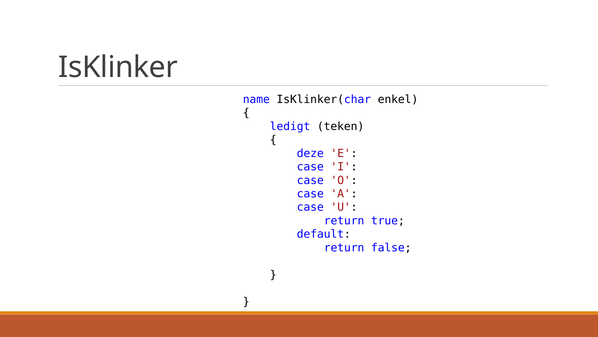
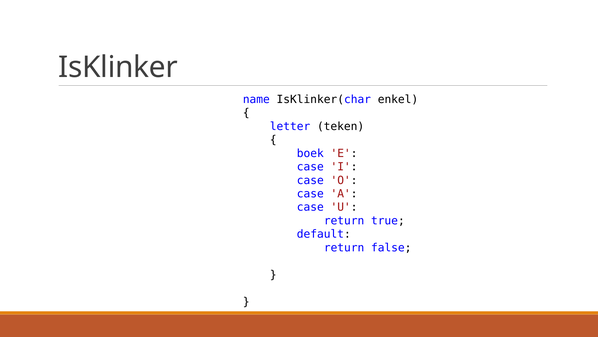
ledigt: ledigt -> letter
deze: deze -> boek
